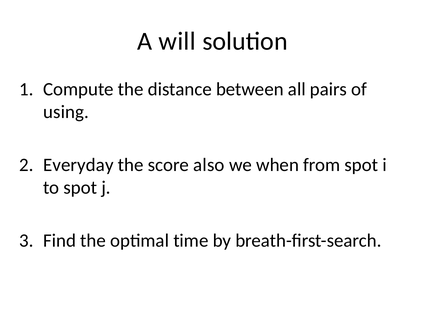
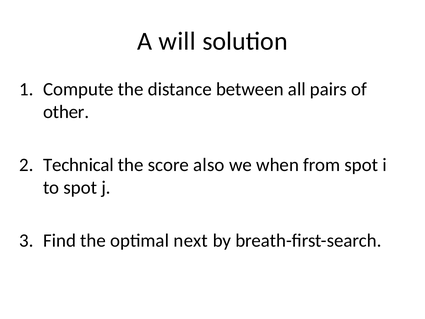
using: using -> other
Everyday: Everyday -> Technical
time: time -> next
